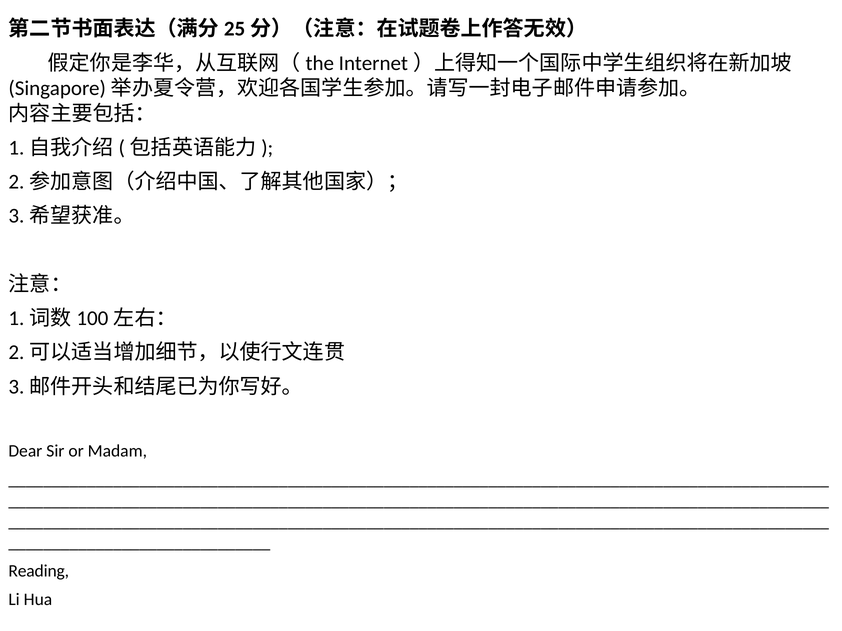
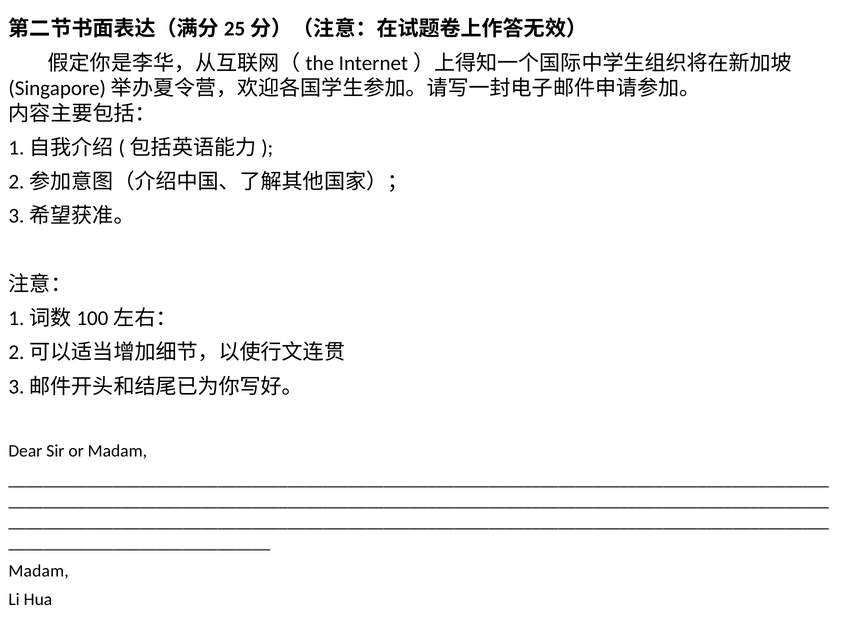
Reading at (39, 572): Reading -> Madam
